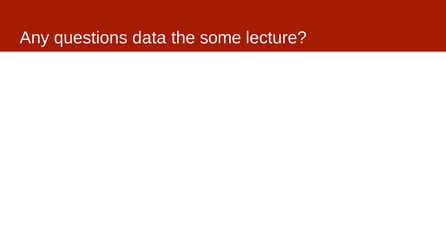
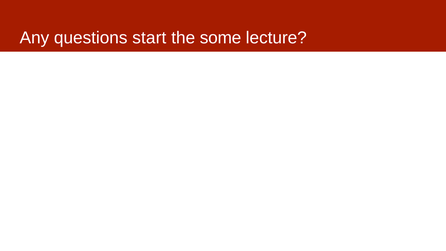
data: data -> start
